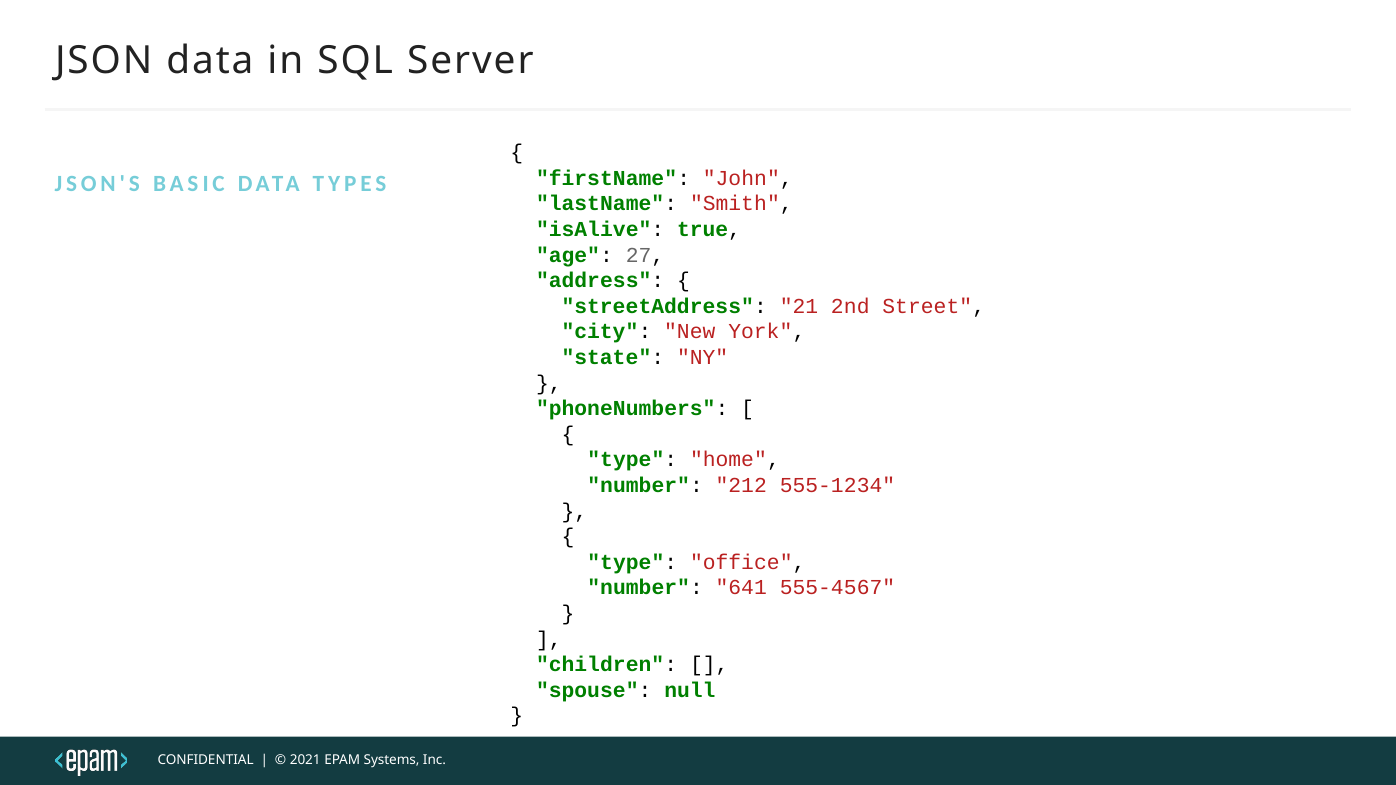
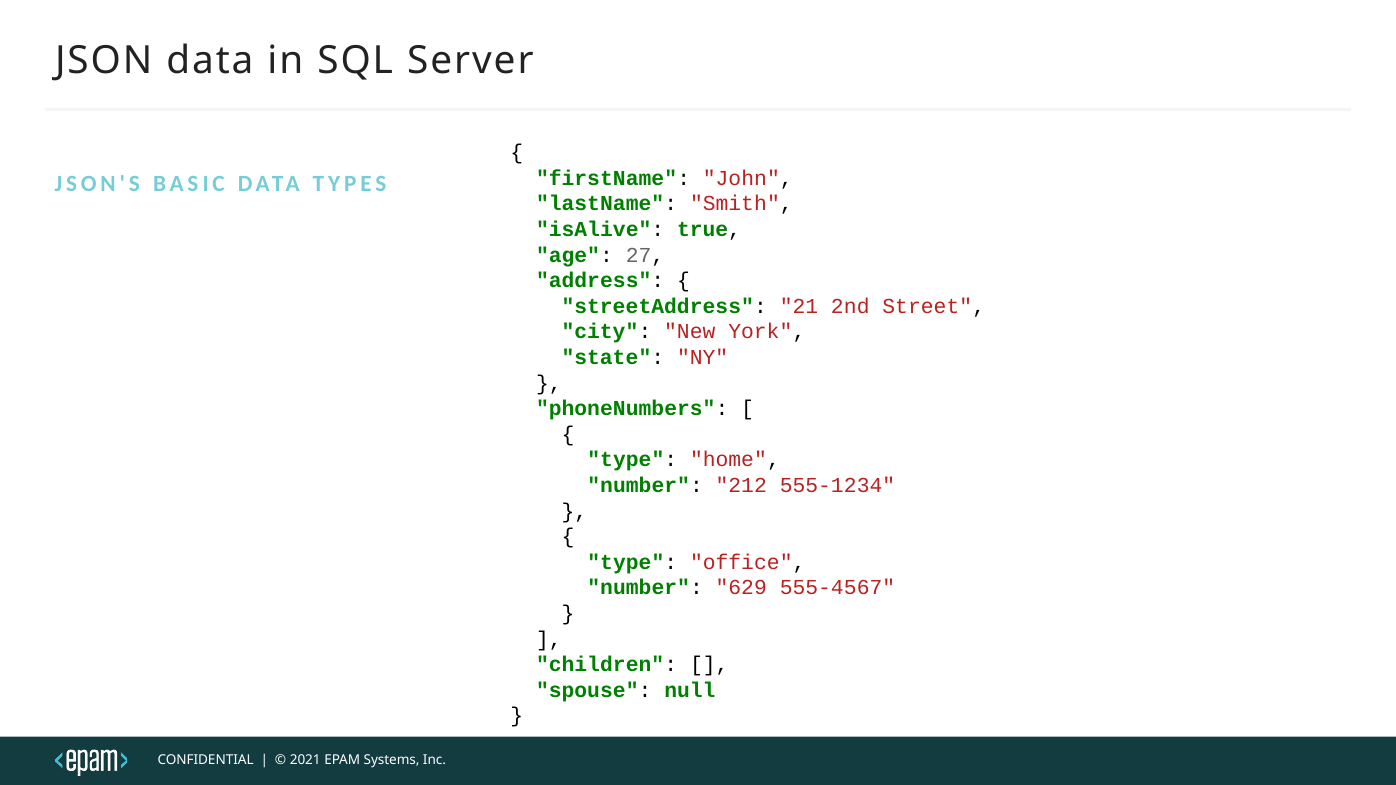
641: 641 -> 629
